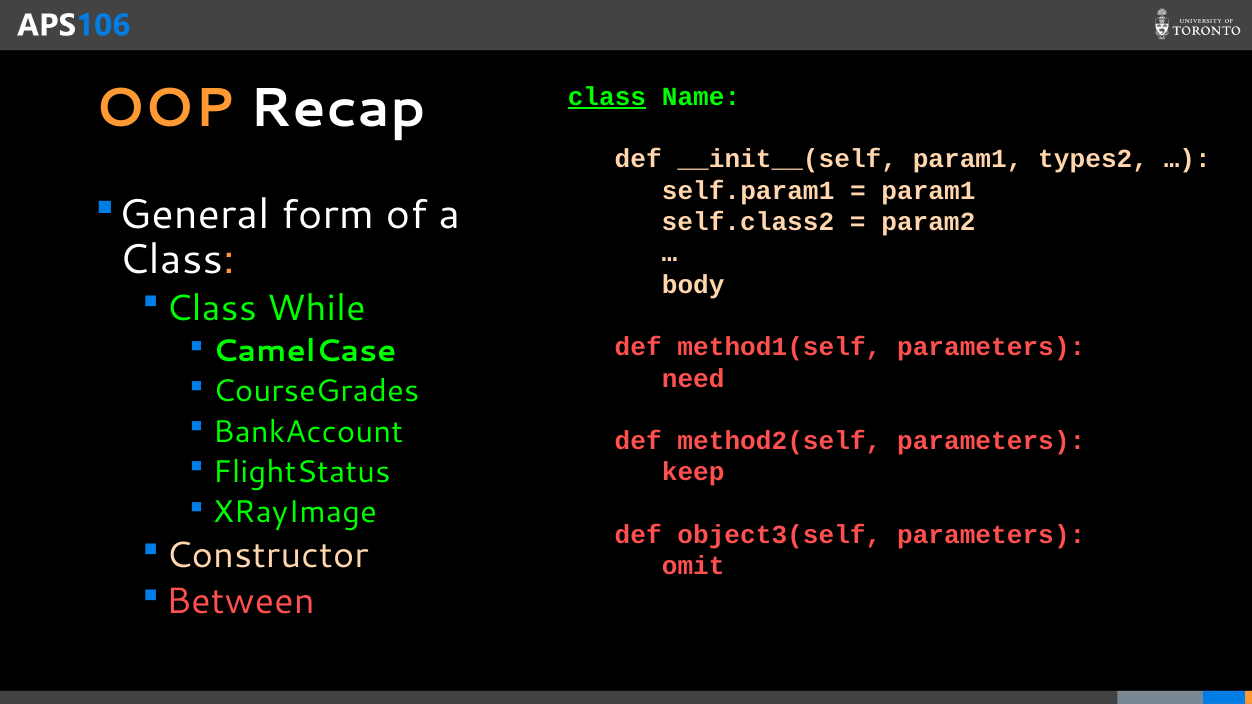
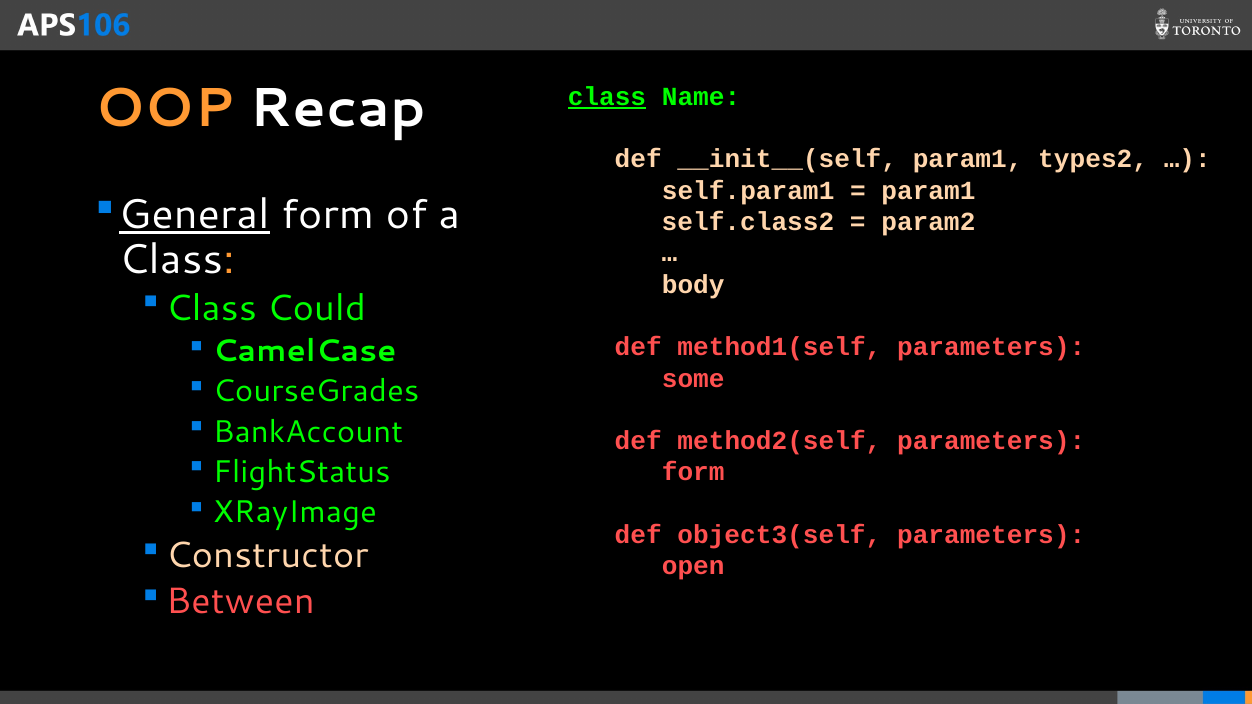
General underline: none -> present
While: While -> Could
need: need -> some
keep at (693, 473): keep -> form
omit: omit -> open
